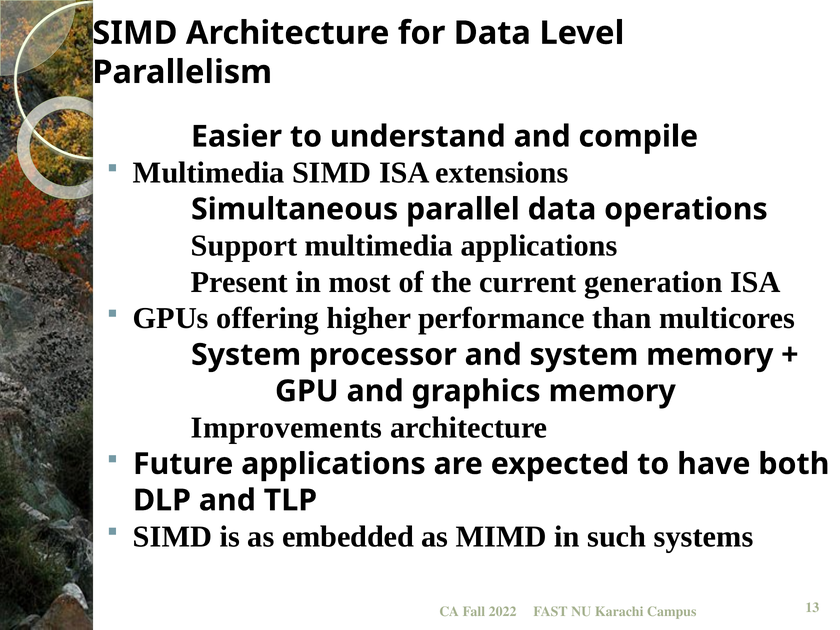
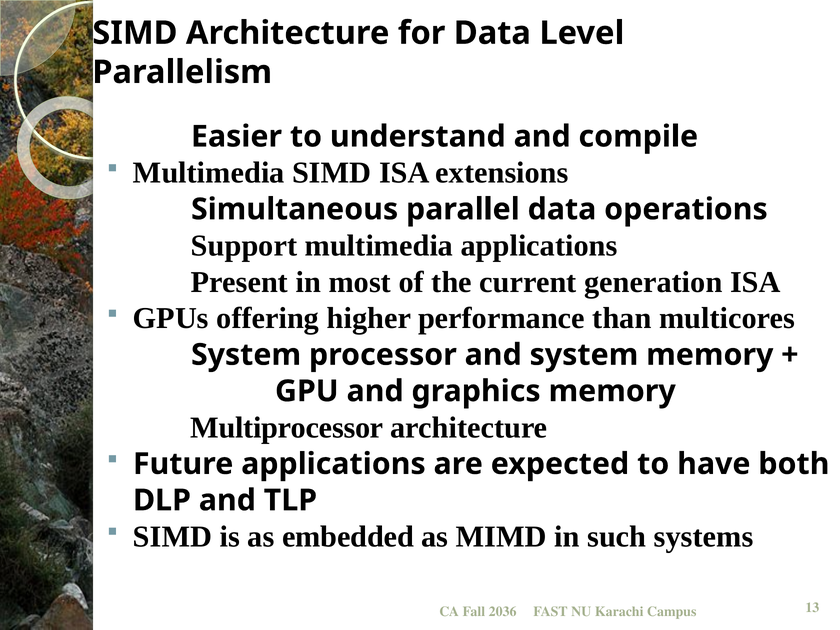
Improvements: Improvements -> Multiprocessor
2022: 2022 -> 2036
